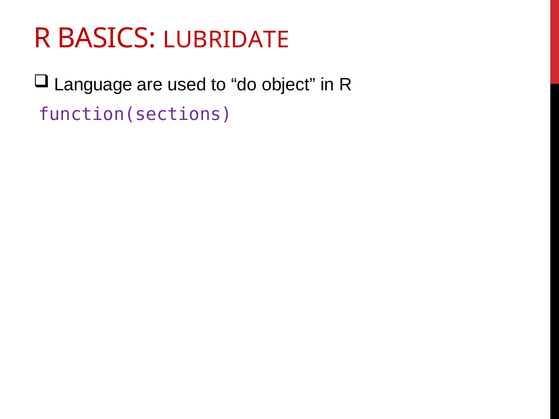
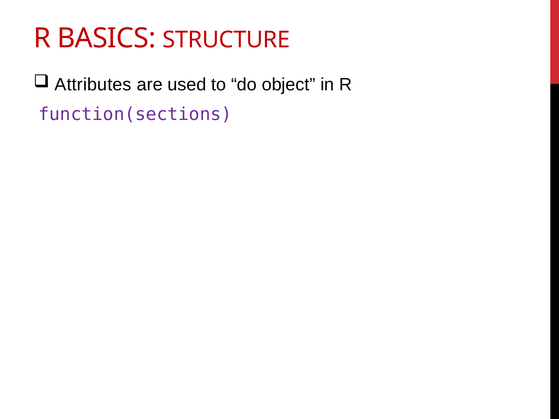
LUBRIDATE: LUBRIDATE -> STRUCTURE
Language: Language -> Attributes
